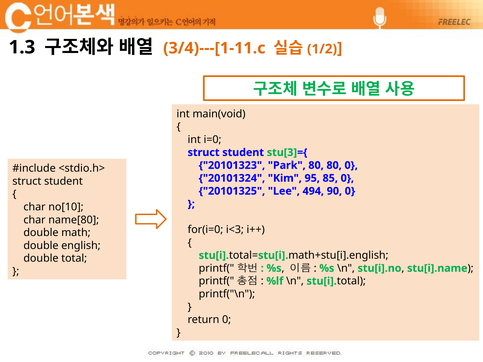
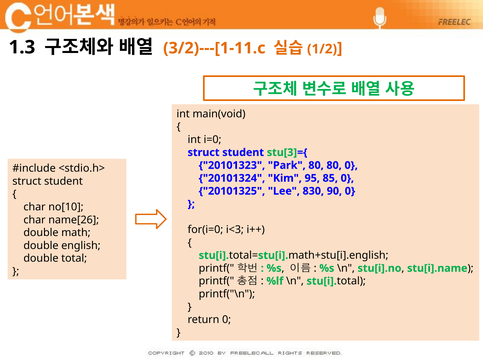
3/4)---[1-11.c: 3/4)---[1-11.c -> 3/2)---[1-11.c
494: 494 -> 830
name[80: name[80 -> name[26
